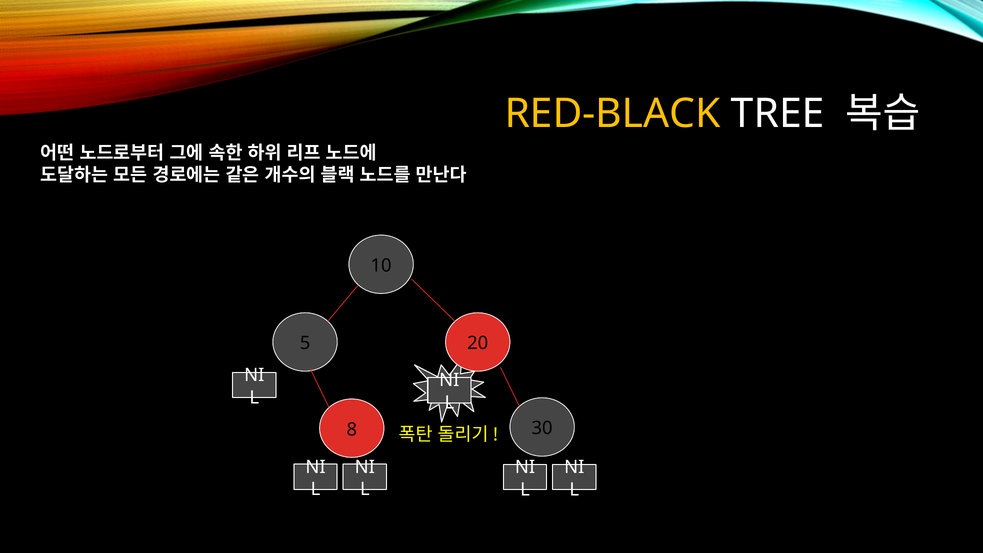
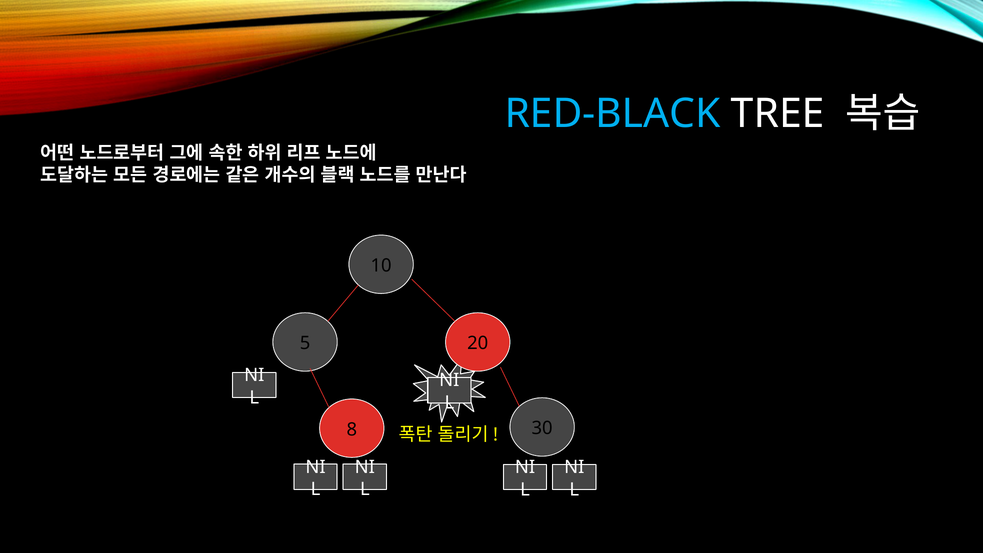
RED-BLACK colour: yellow -> light blue
